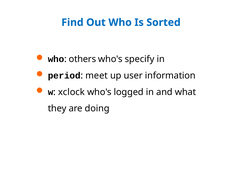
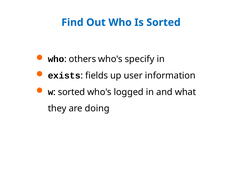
period: period -> exists
meet: meet -> fields
xclock at (71, 92): xclock -> sorted
